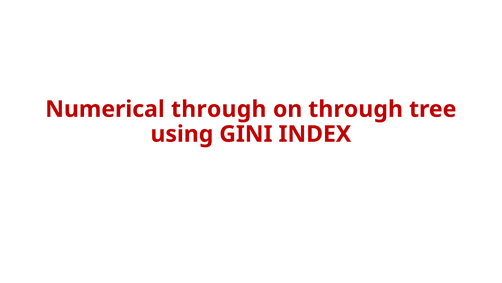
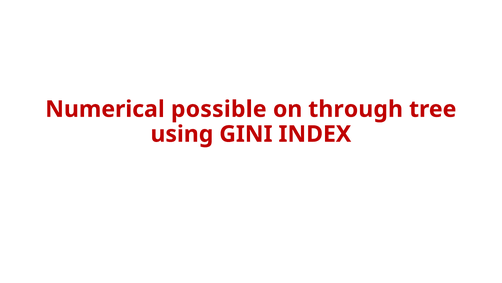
Numerical through: through -> possible
